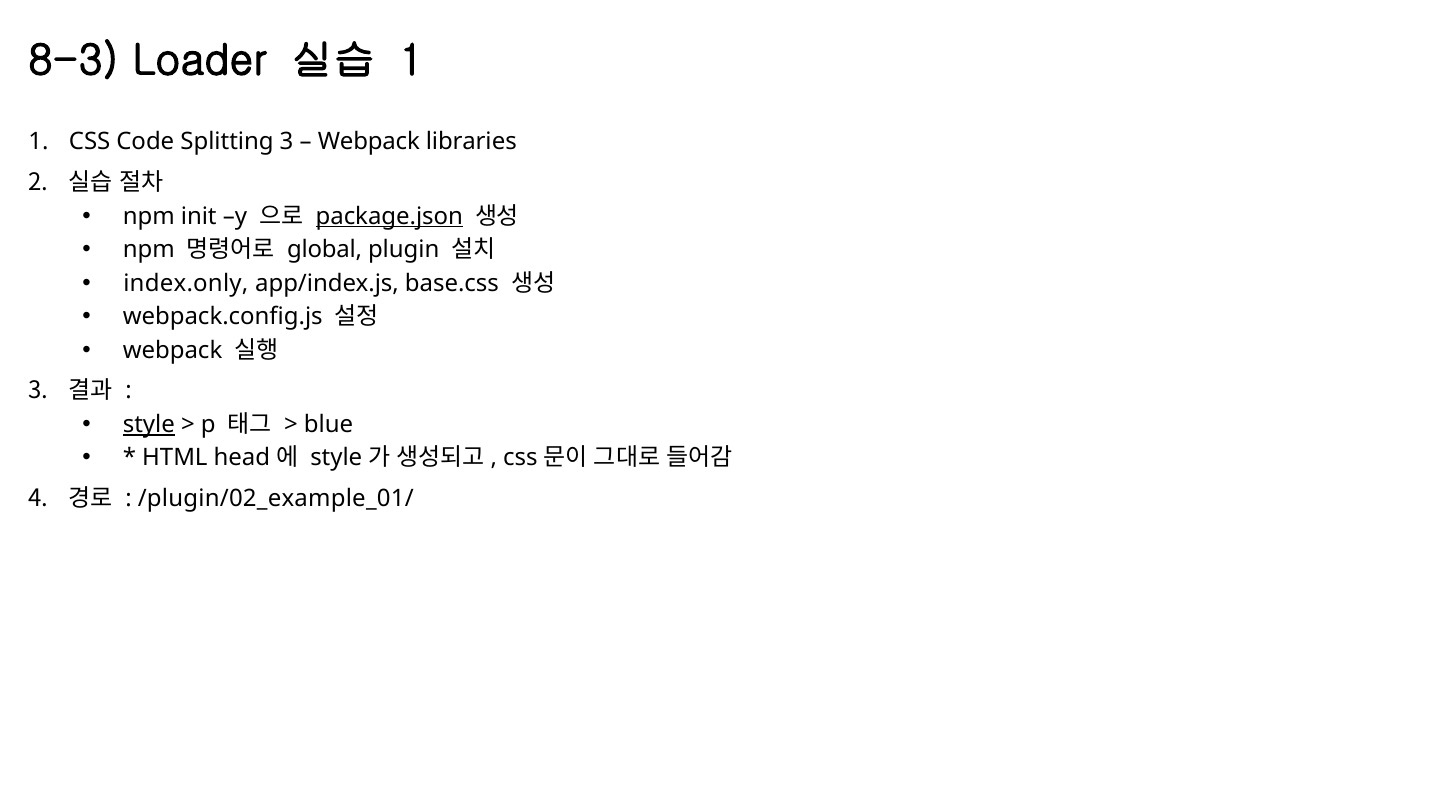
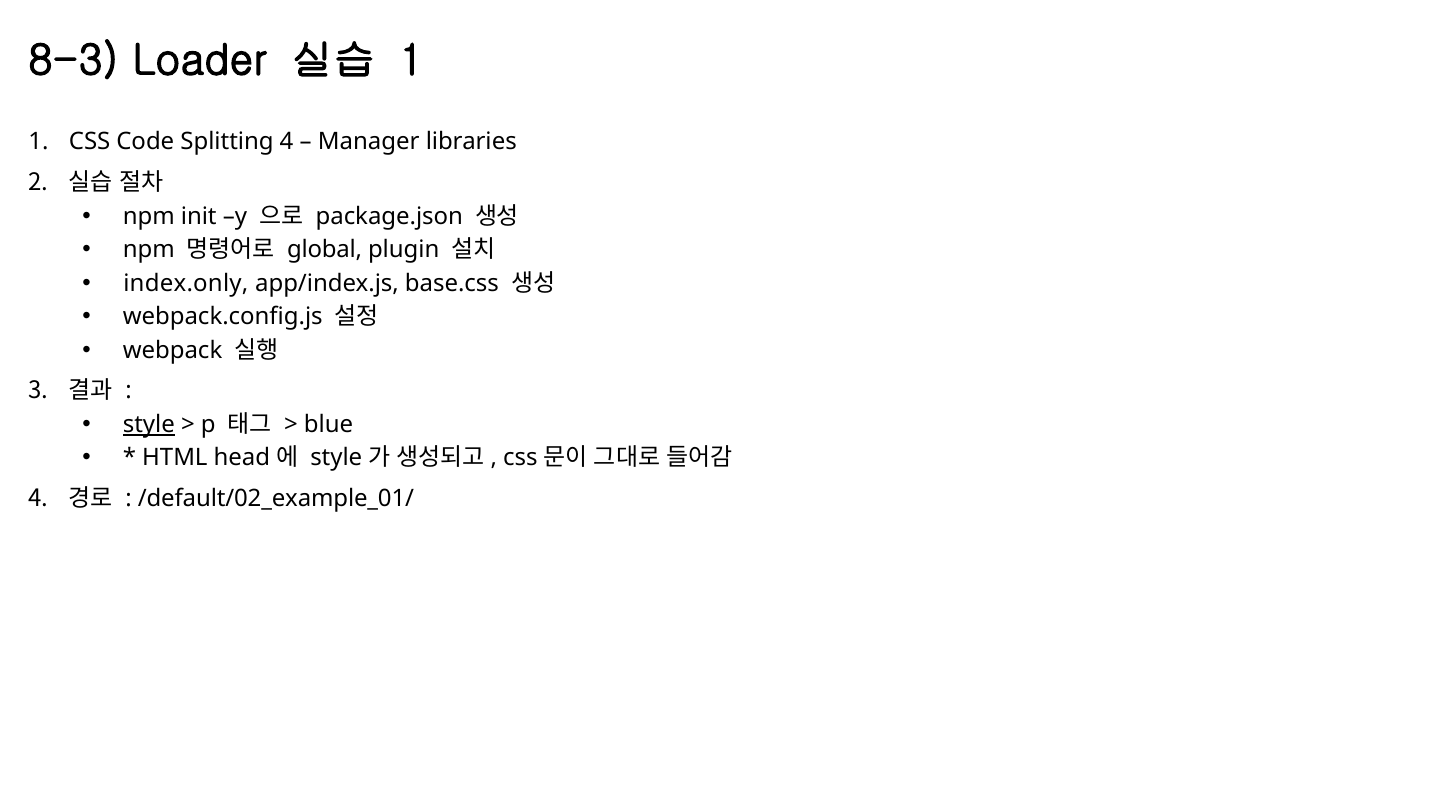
Splitting 3: 3 -> 4
Webpack at (369, 142): Webpack -> Manager
package.json underline: present -> none
/plugin/02_example_01/: /plugin/02_example_01/ -> /default/02_example_01/
